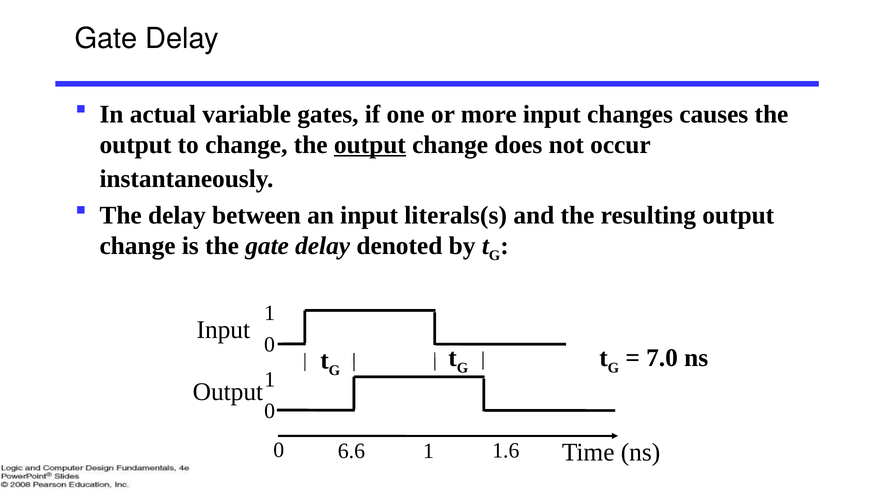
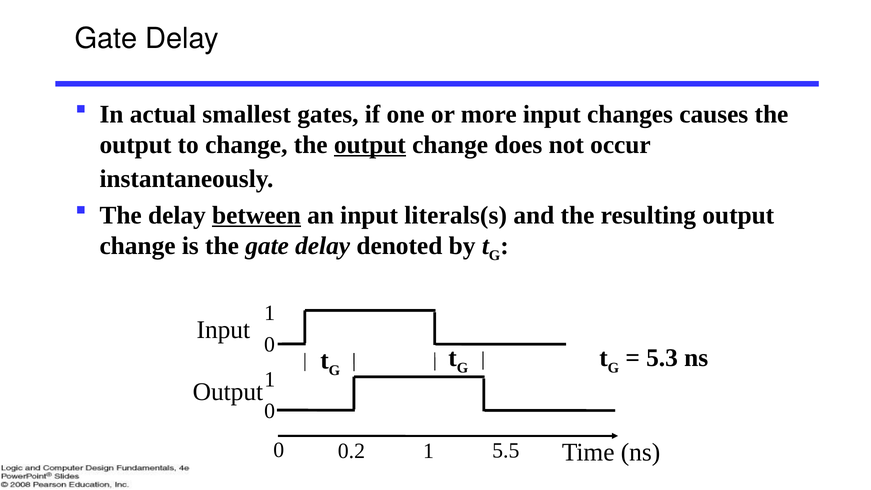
variable: variable -> smallest
between underline: none -> present
7.0: 7.0 -> 5.3
6.6: 6.6 -> 0.2
1.6: 1.6 -> 5.5
